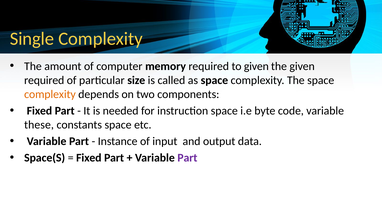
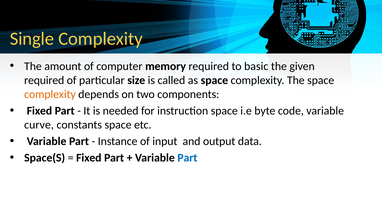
to given: given -> basic
these: these -> curve
Part at (187, 158) colour: purple -> blue
